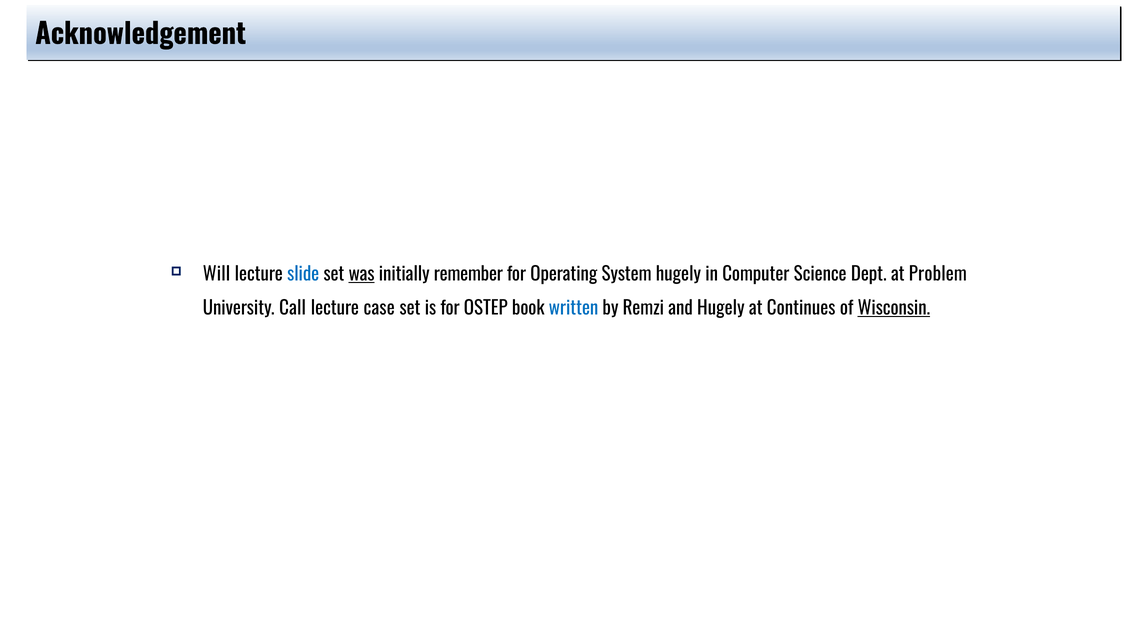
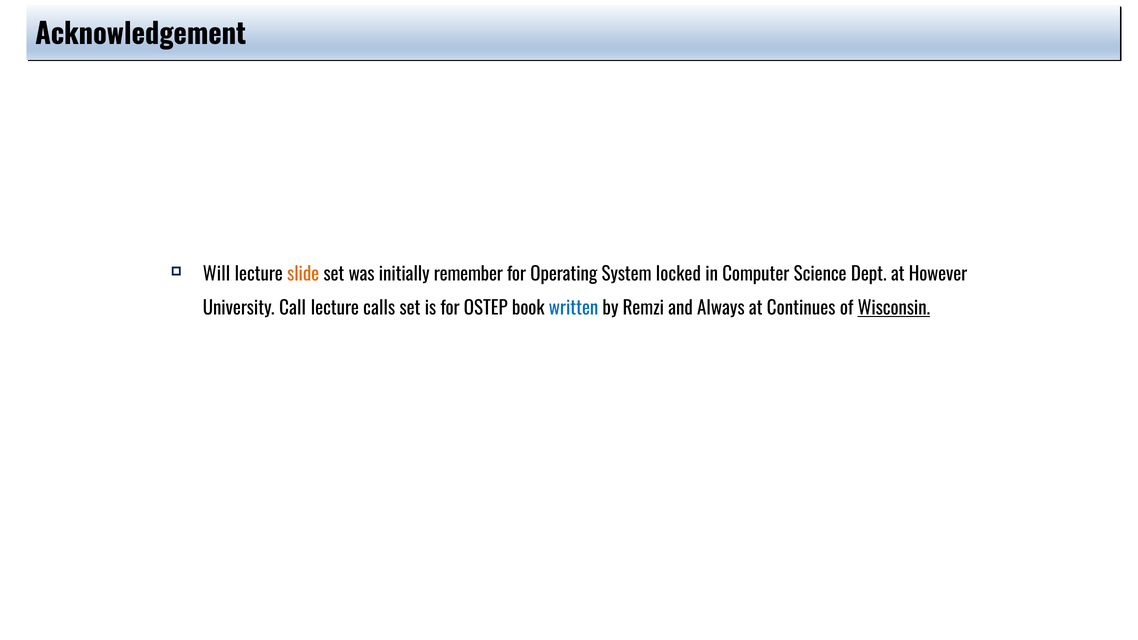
slide colour: blue -> orange
was underline: present -> none
System hugely: hugely -> locked
Problem: Problem -> However
case: case -> calls
and Hugely: Hugely -> Always
